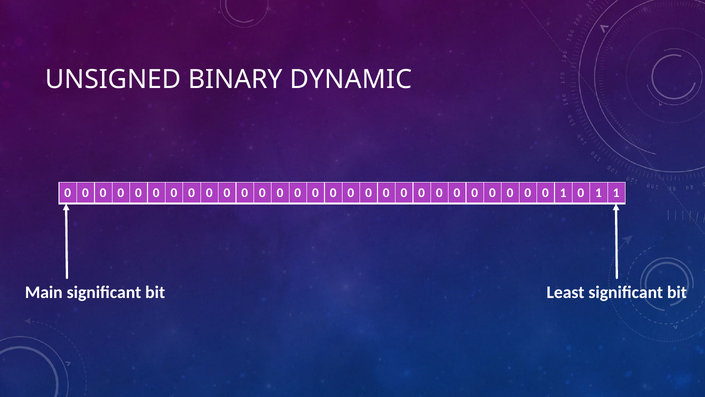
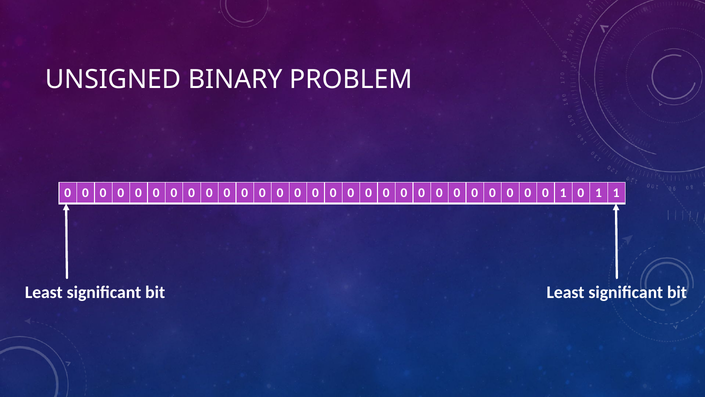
DYNAMIC: DYNAMIC -> PROBLEM
Main at (44, 292): Main -> Least
